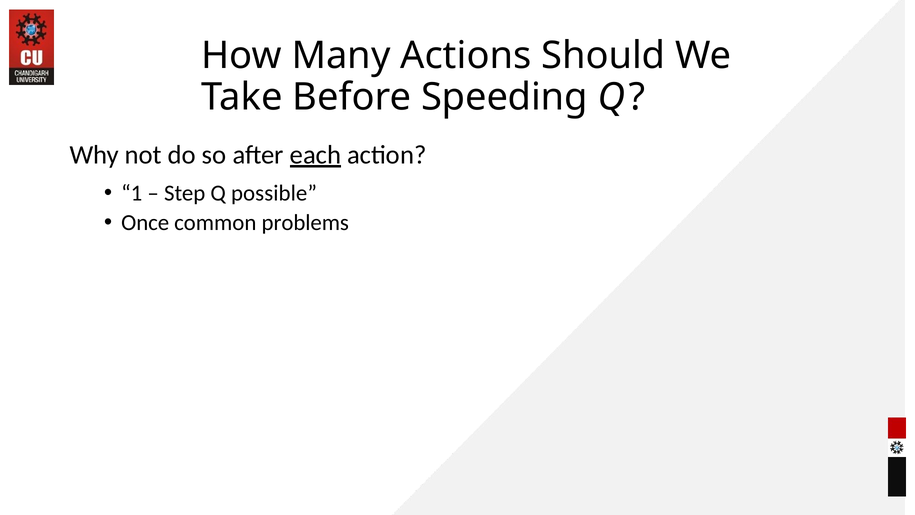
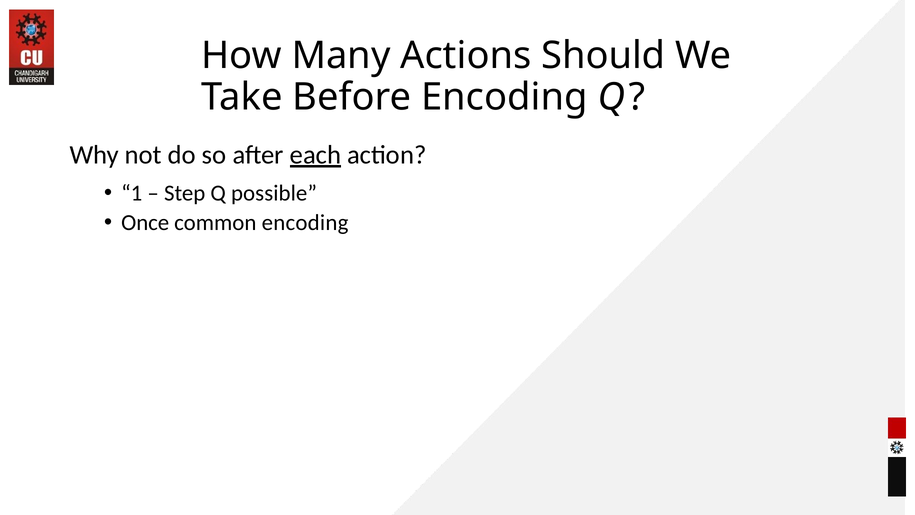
Before Speeding: Speeding -> Encoding
common problems: problems -> encoding
